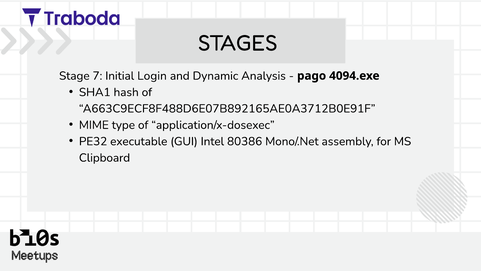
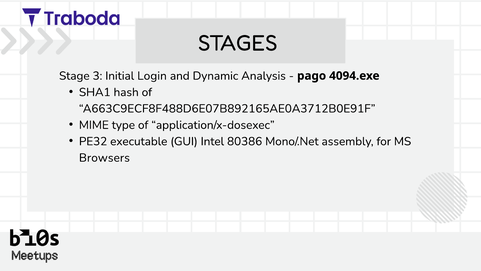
7: 7 -> 3
Clipboard: Clipboard -> Browsers
